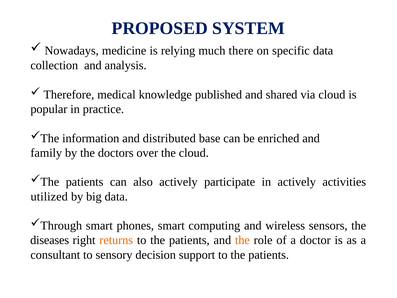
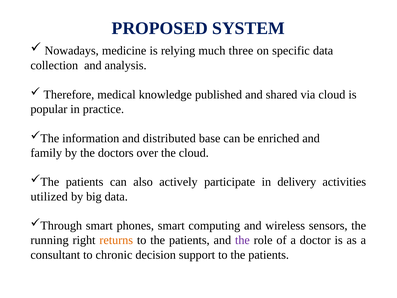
there: there -> three
in actively: actively -> delivery
diseases: diseases -> running
the at (242, 240) colour: orange -> purple
sensory: sensory -> chronic
